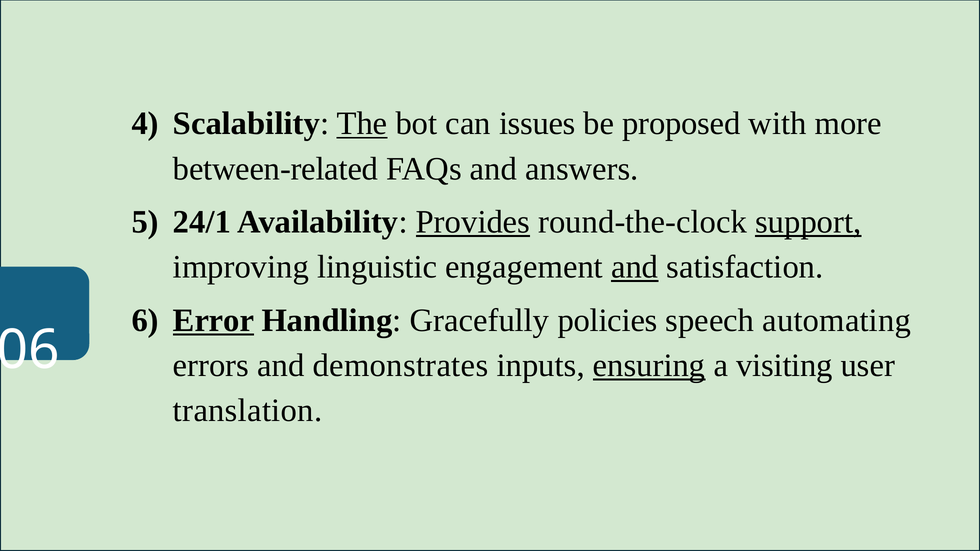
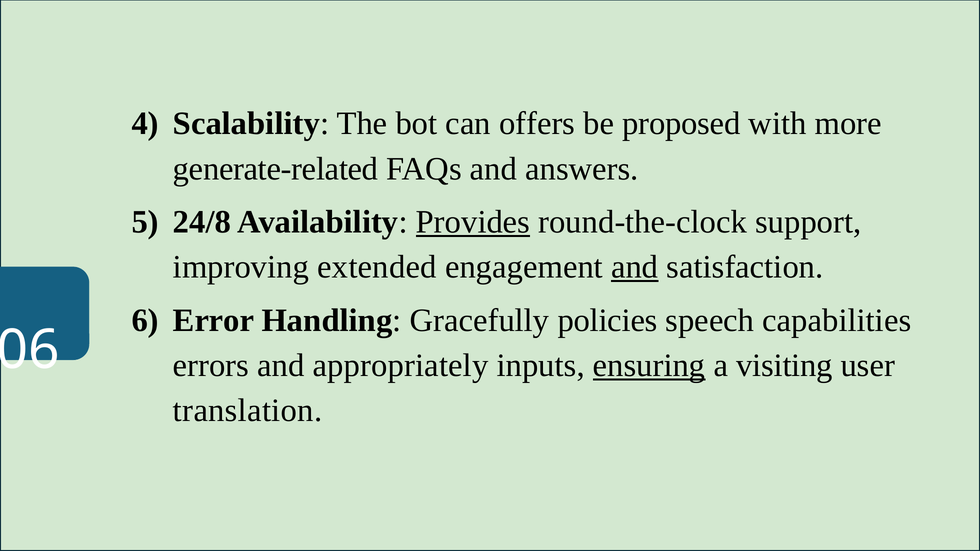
The at (362, 124) underline: present -> none
can issues: issues -> offers
between-related: between-related -> generate-related
24/1: 24/1 -> 24/8
support at (808, 222) underline: present -> none
linguistic: linguistic -> extended
Error underline: present -> none
automating: automating -> capabilities
demonstrates: demonstrates -> appropriately
